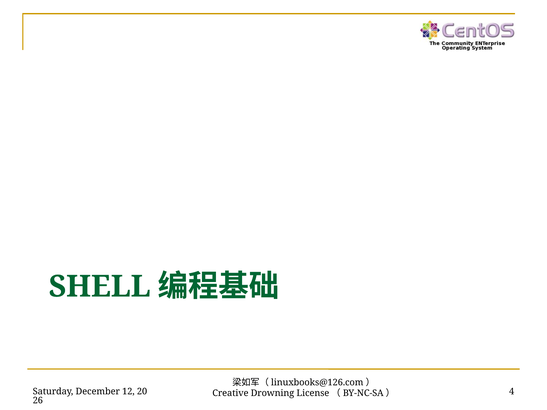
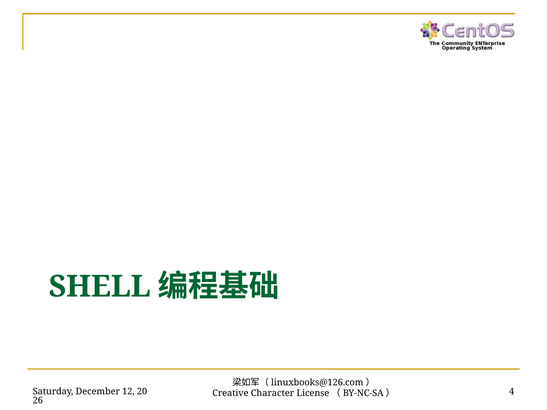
Drowning: Drowning -> Character
